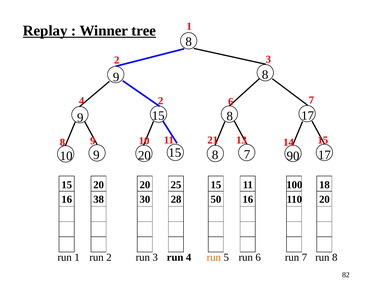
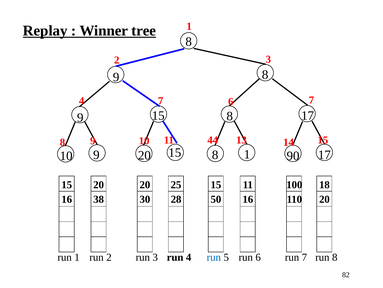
4 2: 2 -> 7
21: 21 -> 44
8 7: 7 -> 1
run at (214, 257) colour: orange -> blue
